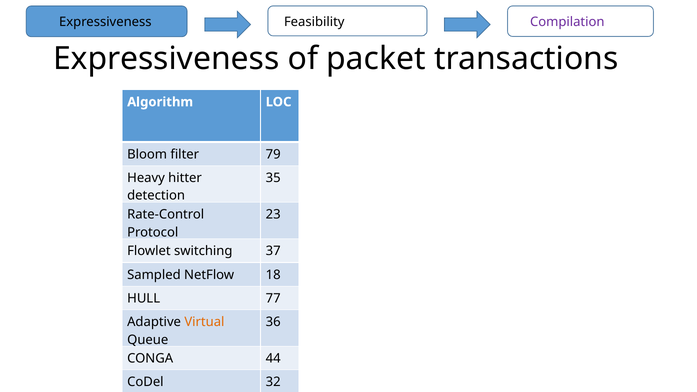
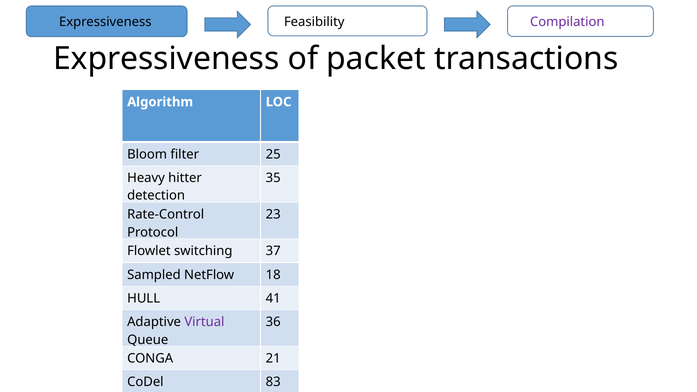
79: 79 -> 25
77: 77 -> 41
Virtual colour: orange -> purple
44: 44 -> 21
32: 32 -> 83
